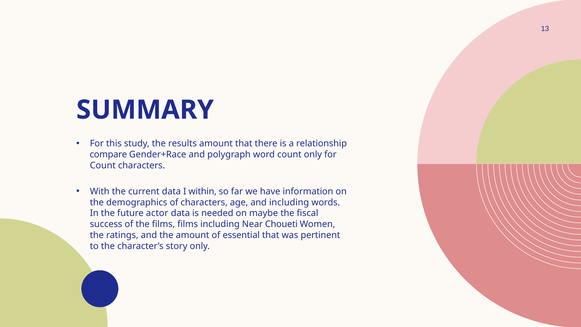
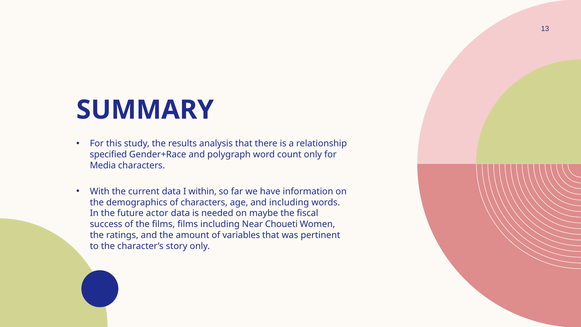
results amount: amount -> analysis
compare: compare -> specified
Count at (103, 165): Count -> Media
essential: essential -> variables
